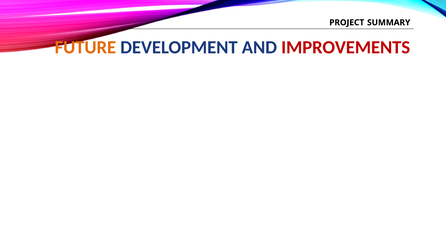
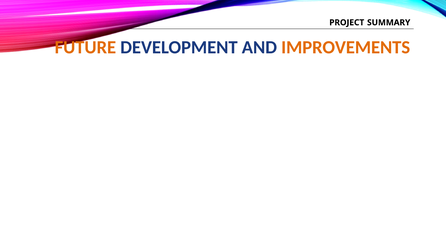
IMPROVEMENTS colour: red -> orange
